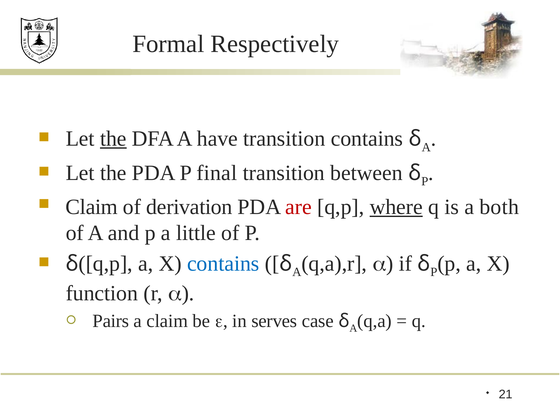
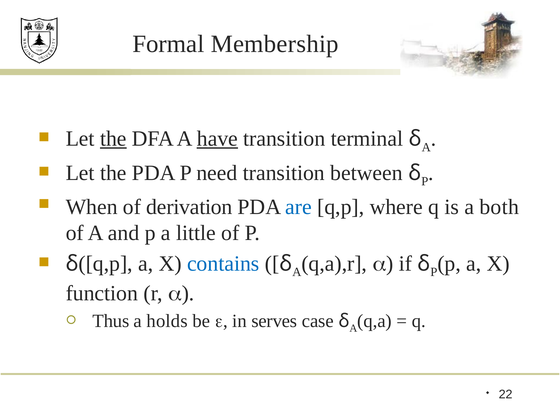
Respectively: Respectively -> Membership
have underline: none -> present
transition contains: contains -> terminal
final: final -> need
Claim at (92, 207): Claim -> When
are colour: red -> blue
where underline: present -> none
Pairs: Pairs -> Thus
a claim: claim -> holds
21: 21 -> 22
